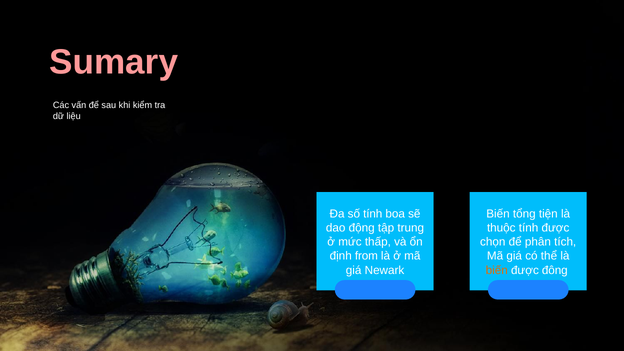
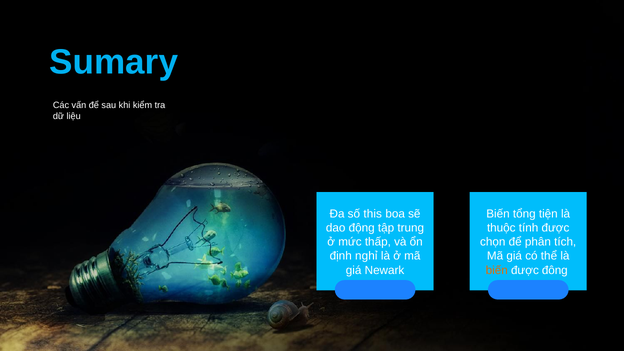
Sumary colour: pink -> light blue
số tính: tính -> this
from: from -> nghỉ
